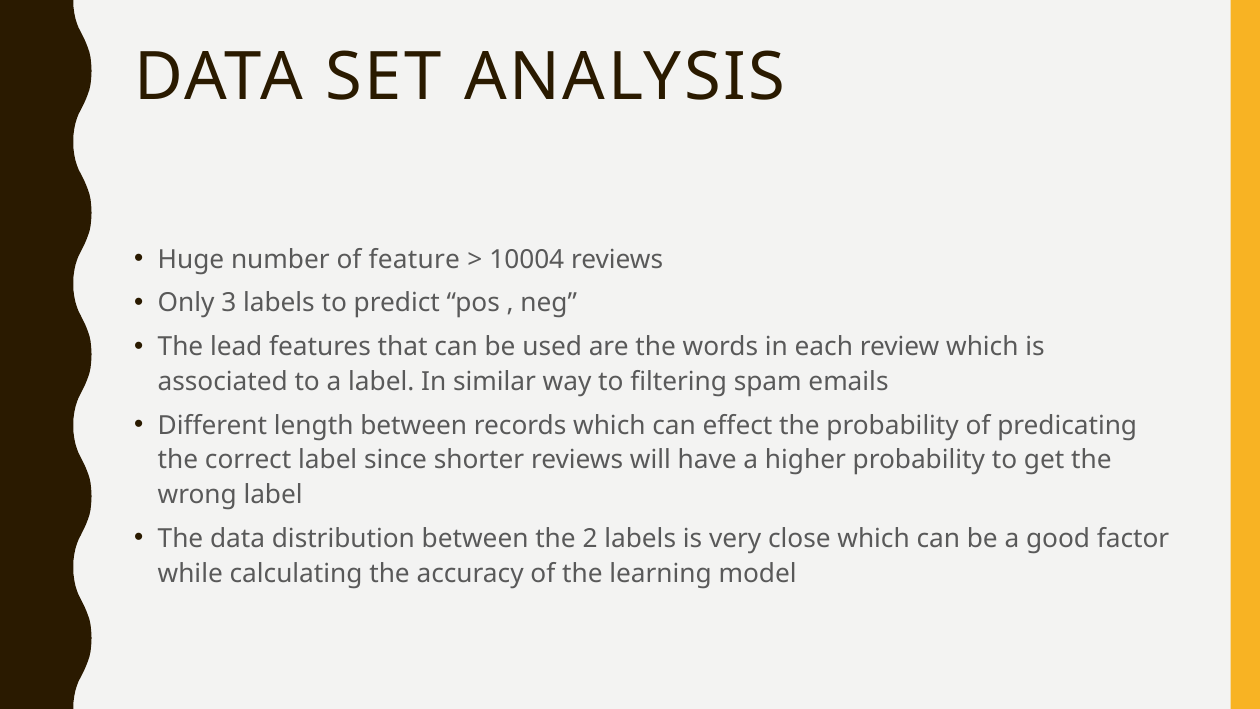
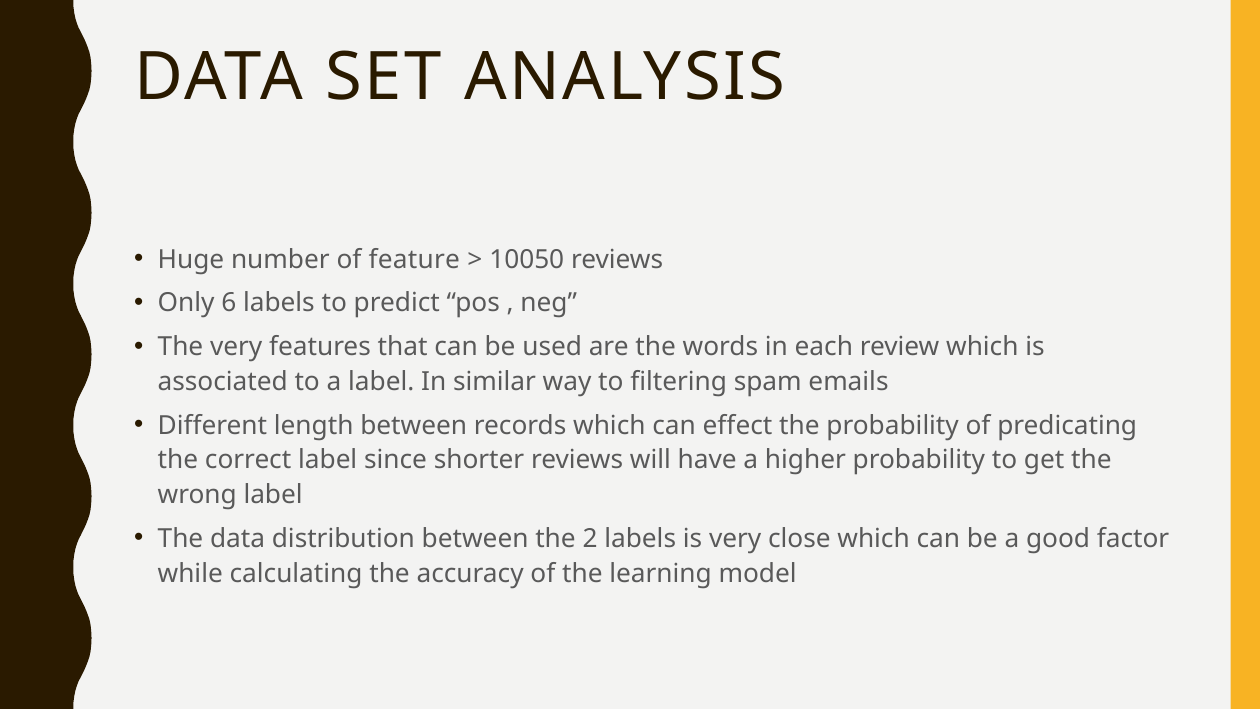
10004: 10004 -> 10050
3: 3 -> 6
The lead: lead -> very
